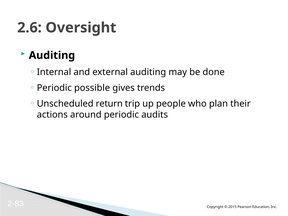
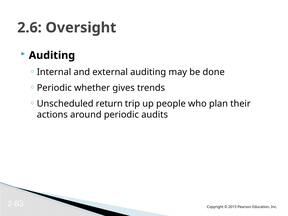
possible: possible -> whether
